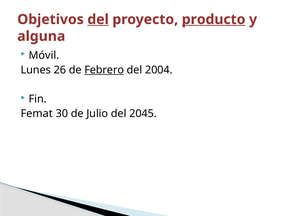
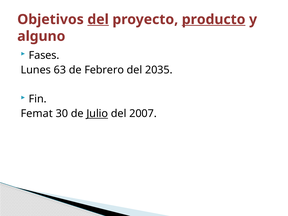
alguna: alguna -> alguno
Móvil: Móvil -> Fases
26: 26 -> 63
Febrero underline: present -> none
2004: 2004 -> 2035
Julio underline: none -> present
2045: 2045 -> 2007
